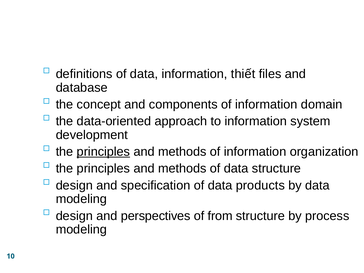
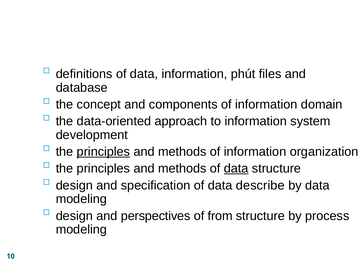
thiết: thiết -> phút
data at (236, 169) underline: none -> present
products: products -> describe
